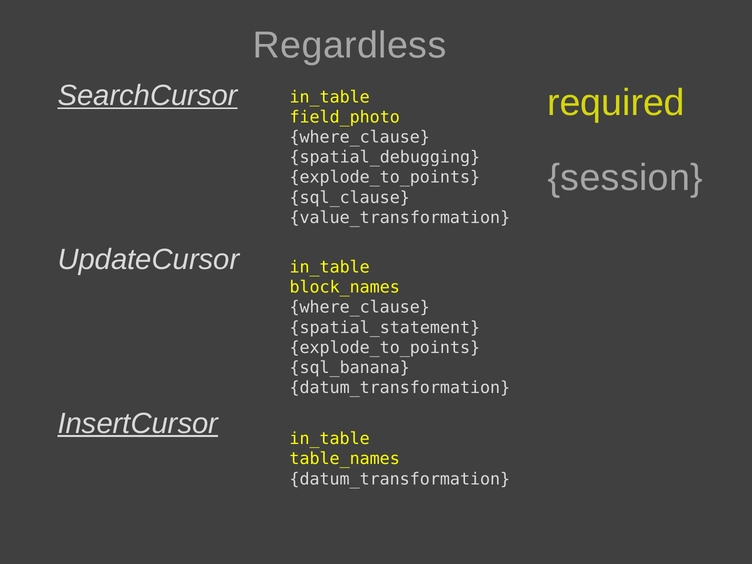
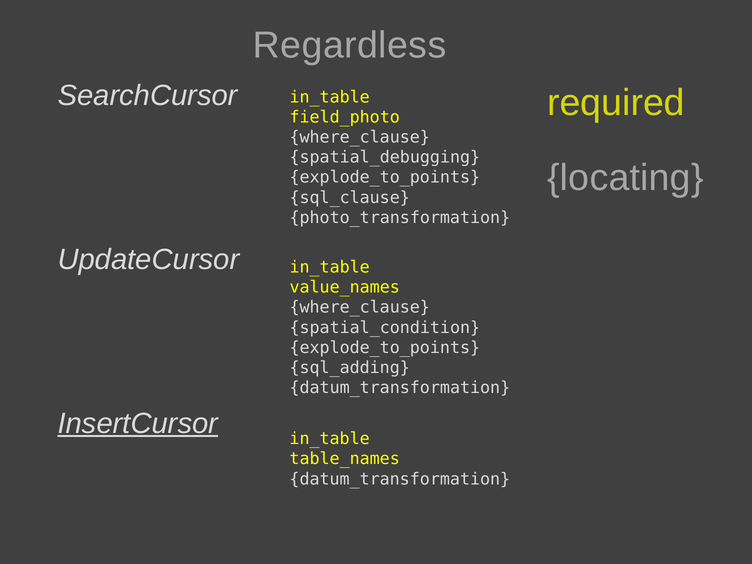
SearchCursor underline: present -> none
session: session -> locating
value_transformation: value_transformation -> photo_transformation
block_names: block_names -> value_names
spatial_statement: spatial_statement -> spatial_condition
sql_banana: sql_banana -> sql_adding
